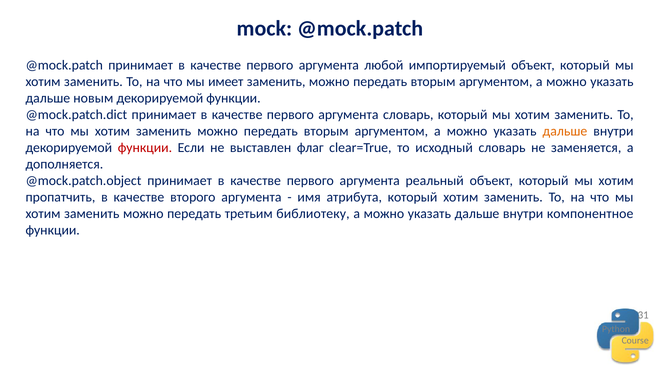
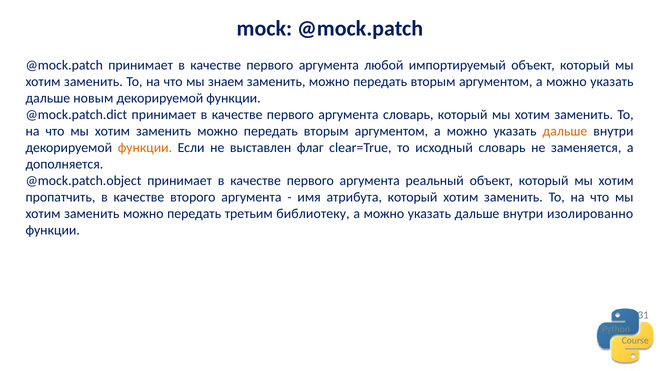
имеет: имеет -> знаем
функции at (145, 148) colour: red -> orange
компонентное: компонентное -> изолированно
